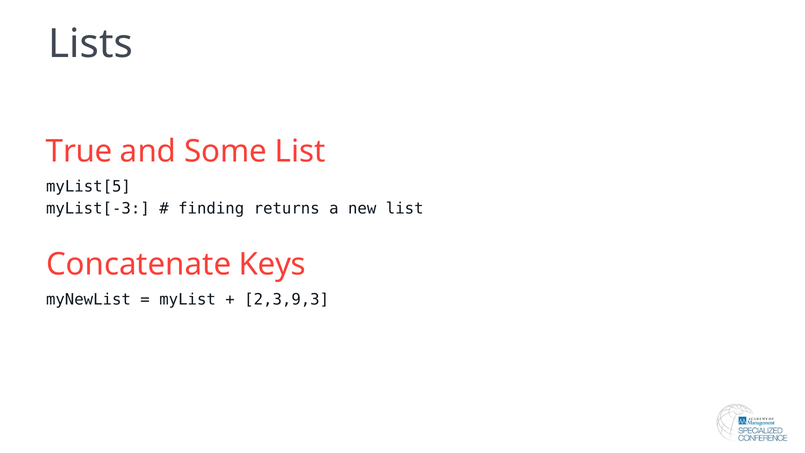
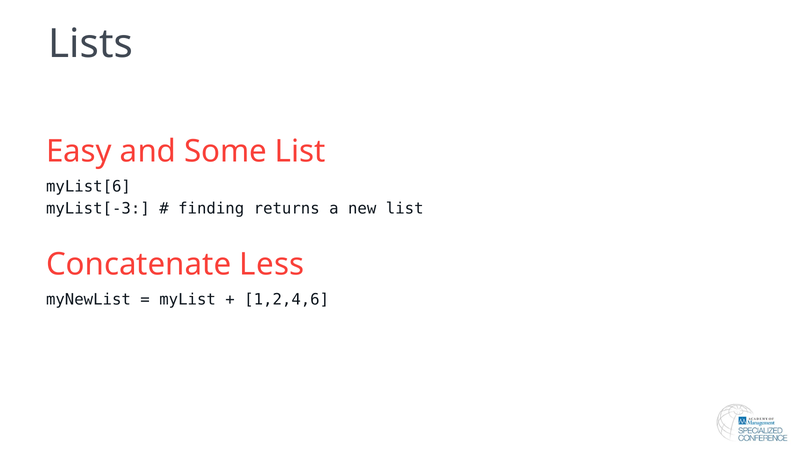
True: True -> Easy
myList[5: myList[5 -> myList[6
Keys: Keys -> Less
2,3,9,3: 2,3,9,3 -> 1,2,4,6
